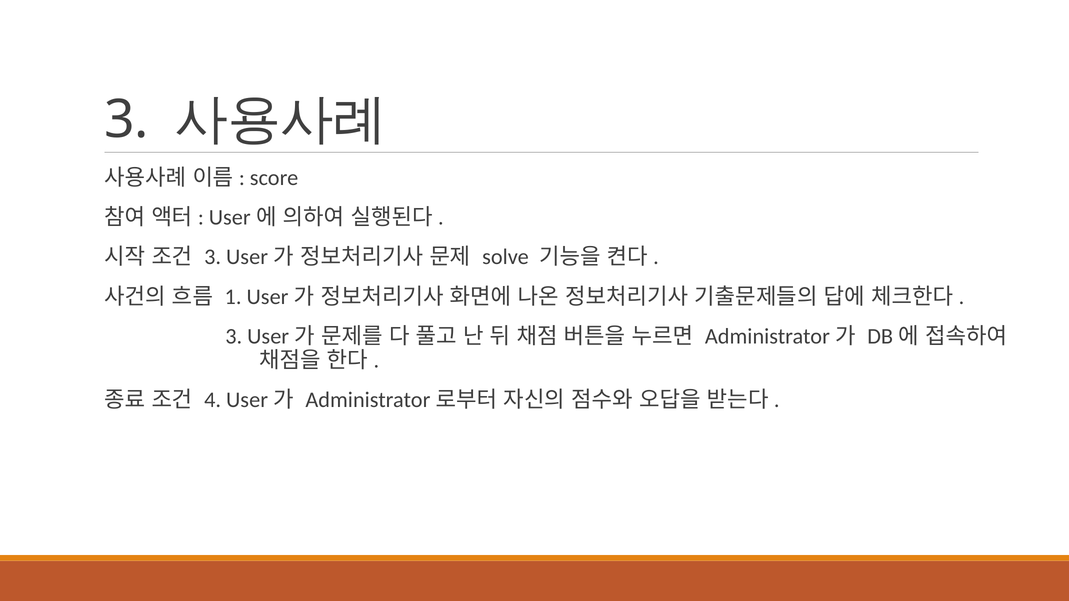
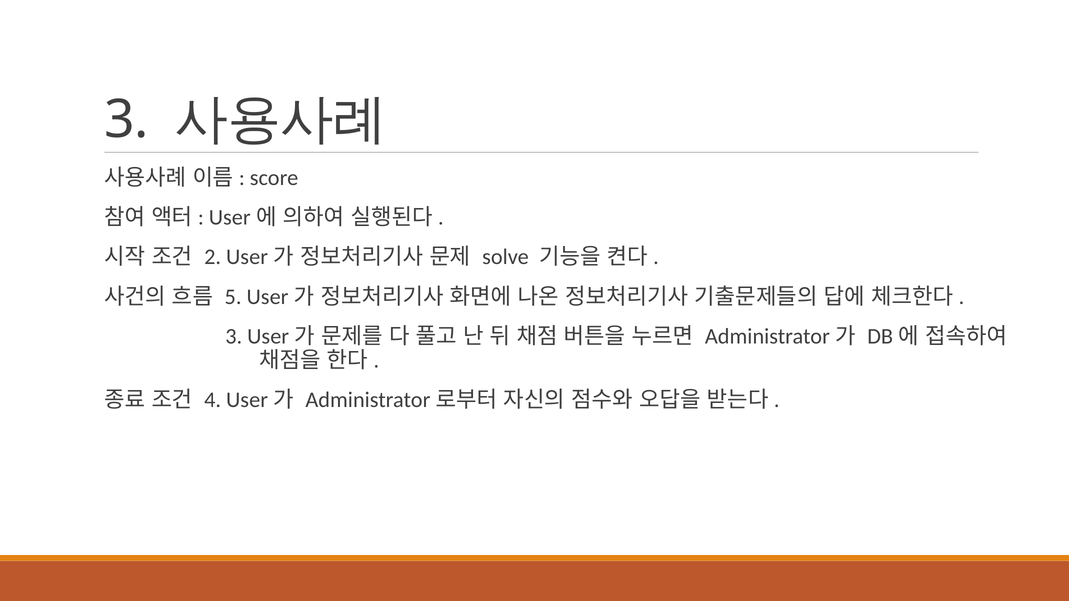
3 at (213, 257): 3 -> 2
1: 1 -> 5
